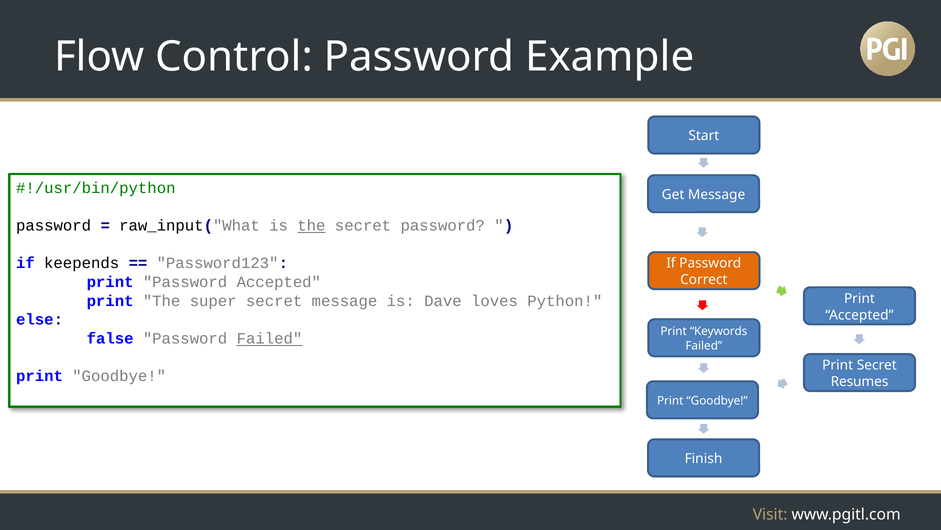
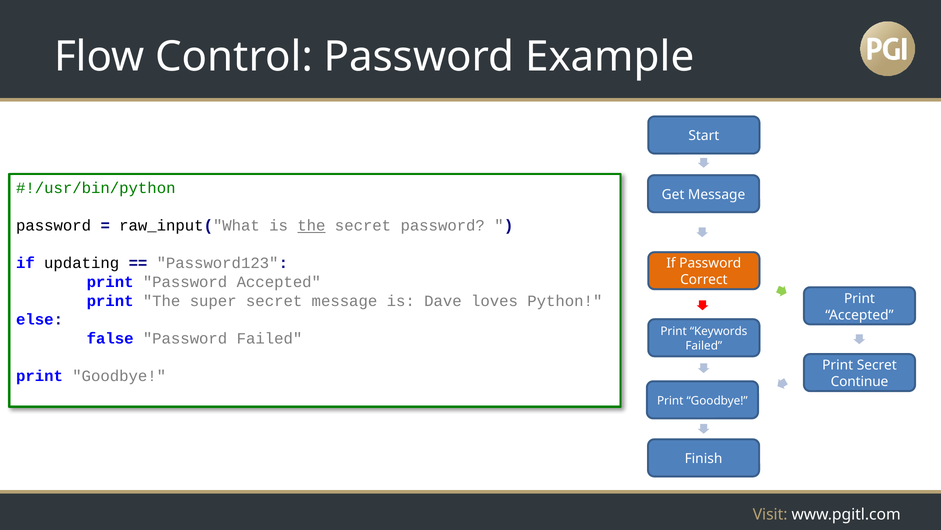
keepends: keepends -> updating
Failed at (270, 338) underline: present -> none
Resumes: Resumes -> Continue
